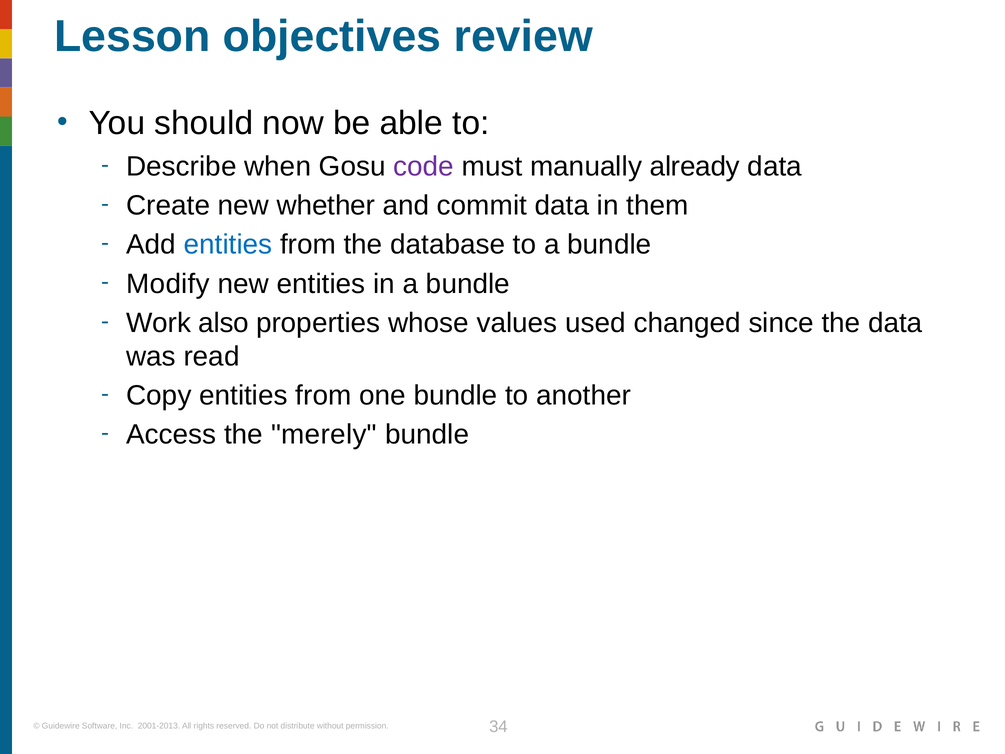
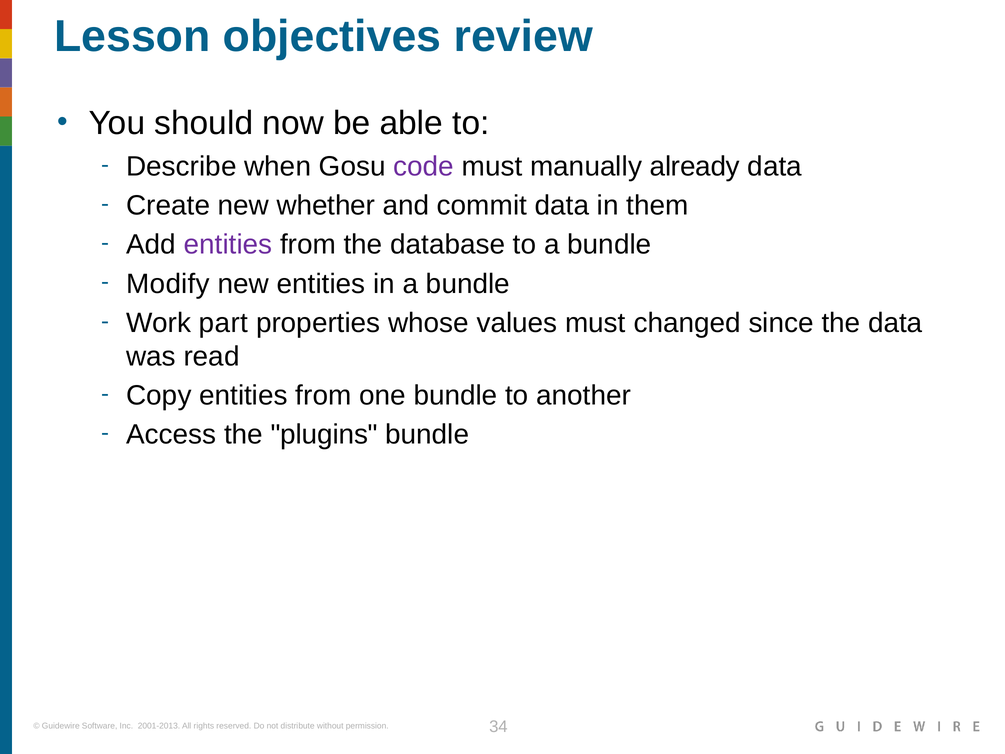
entities at (228, 245) colour: blue -> purple
also: also -> part
values used: used -> must
merely: merely -> plugins
